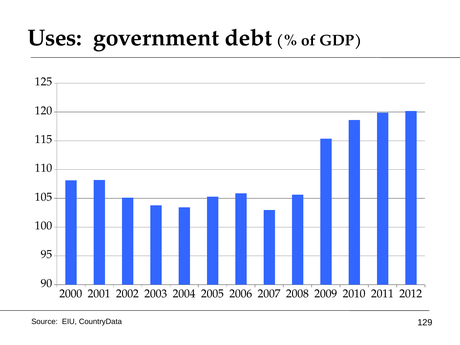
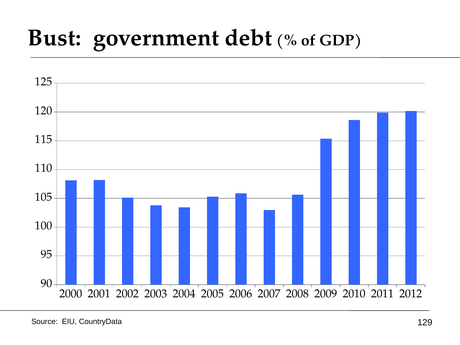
Uses: Uses -> Bust
